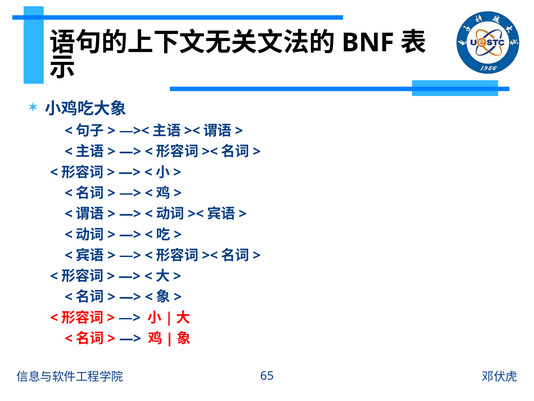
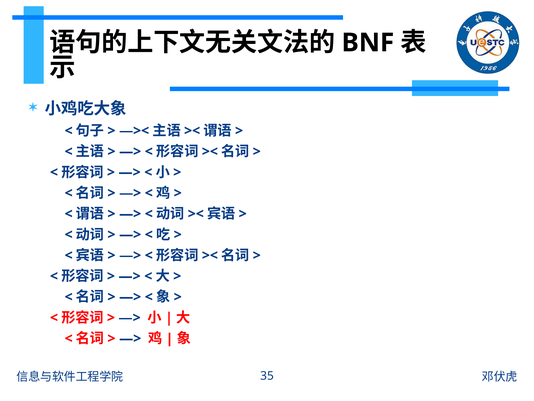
65: 65 -> 35
